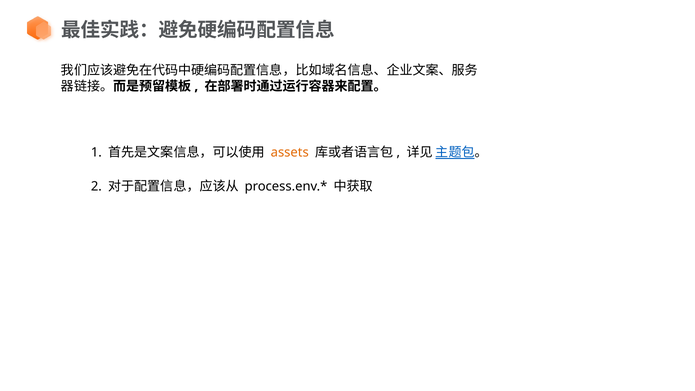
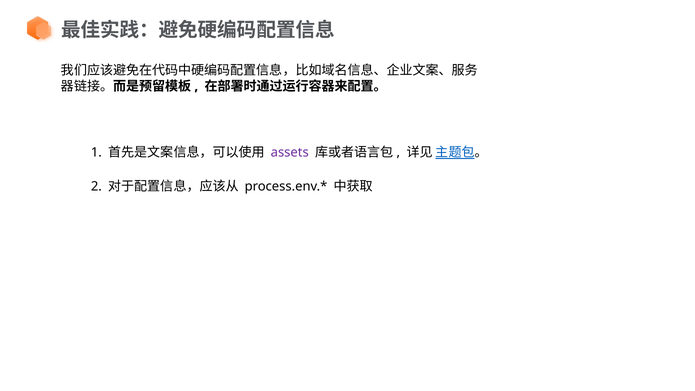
assets colour: orange -> purple
